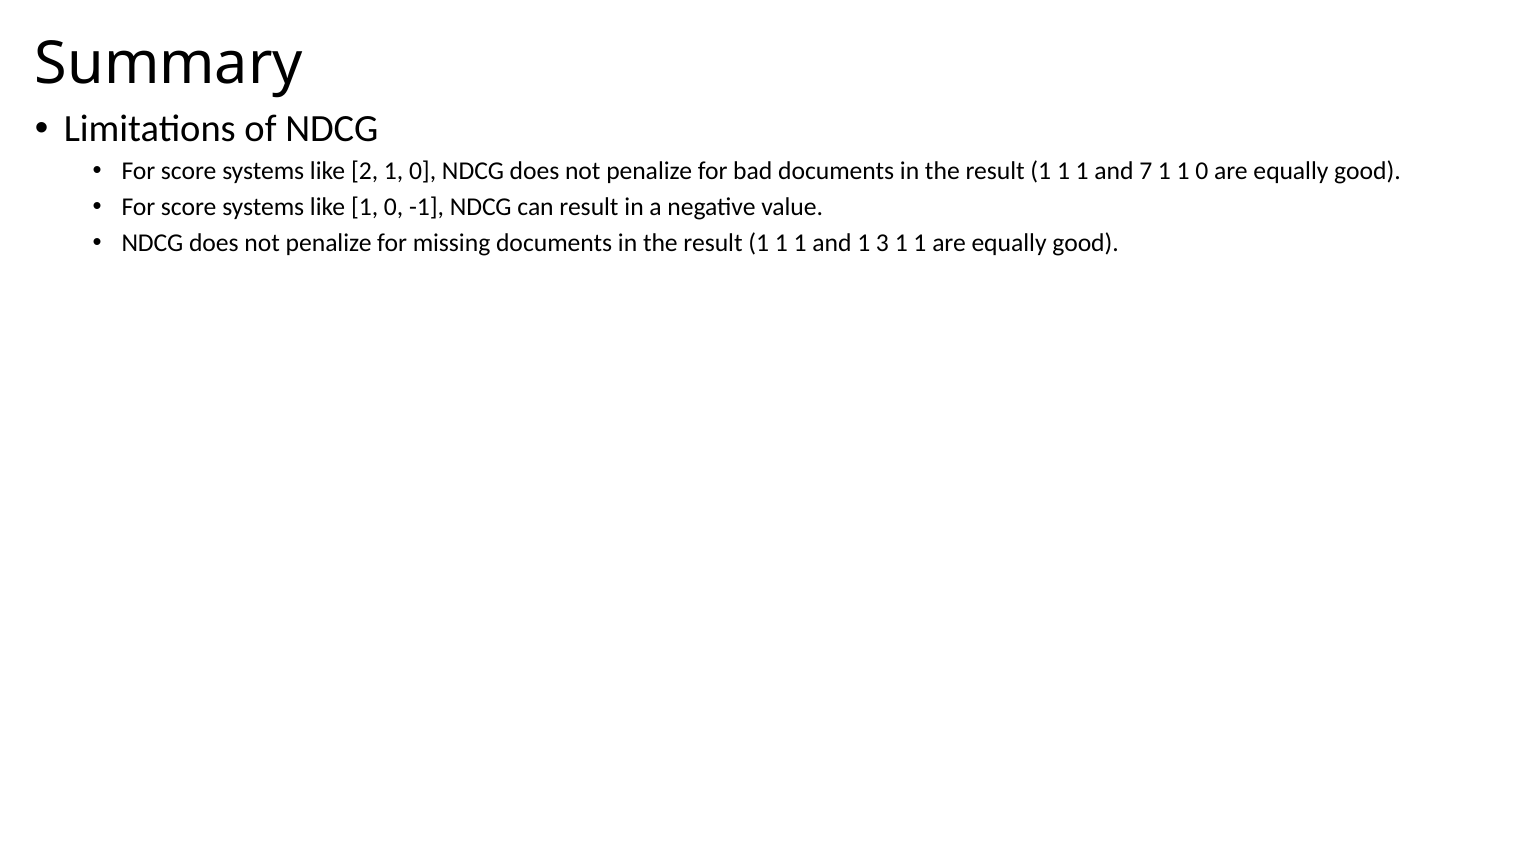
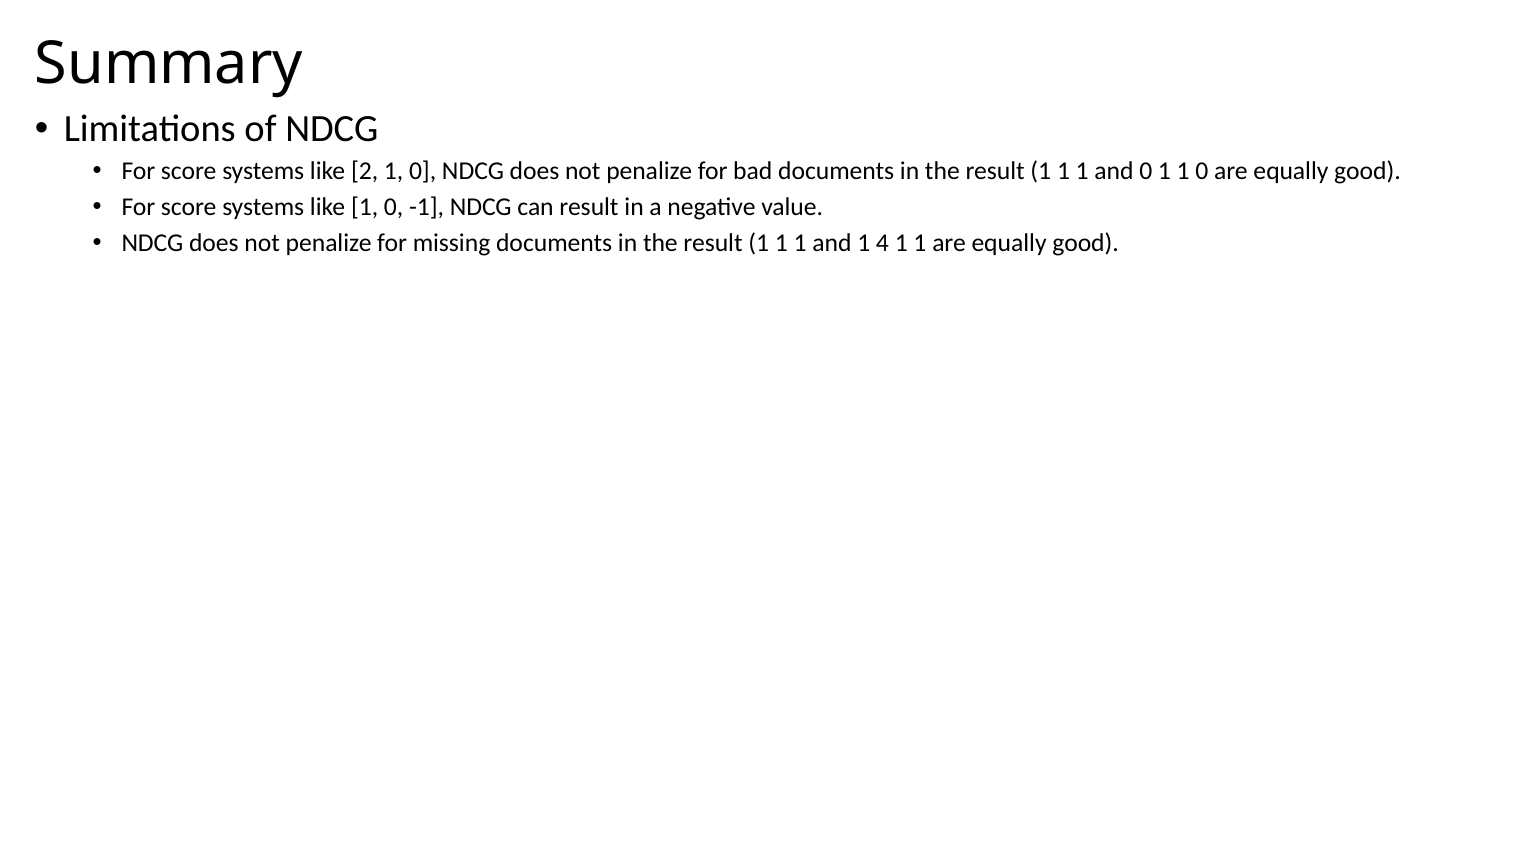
and 7: 7 -> 0
3: 3 -> 4
